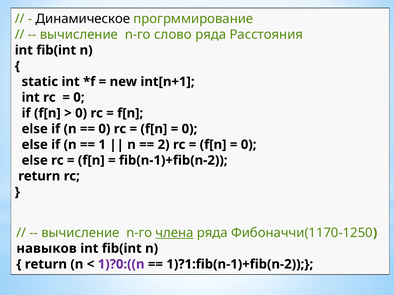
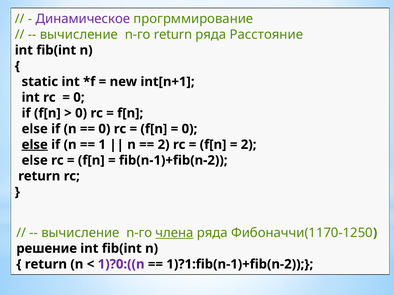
Динамическое colour: black -> purple
n-го слово: слово -> return
Расстояния: Расстояния -> Расстояние
else at (35, 145) underline: none -> present
0 at (249, 145): 0 -> 2
навыков: навыков -> решение
